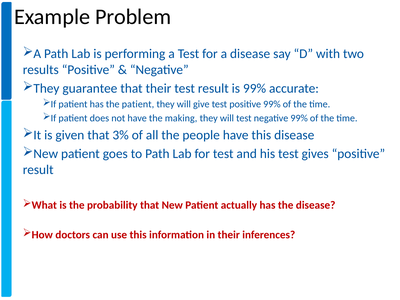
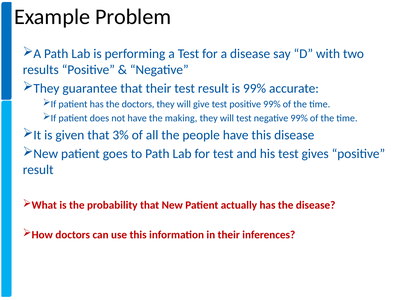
the patient: patient -> doctors
